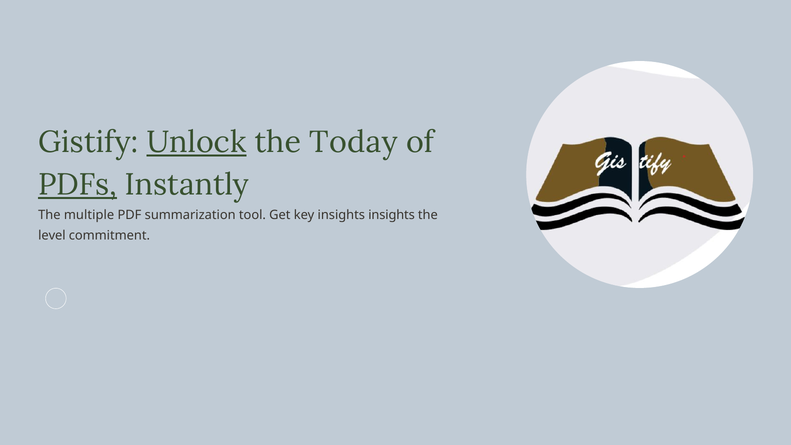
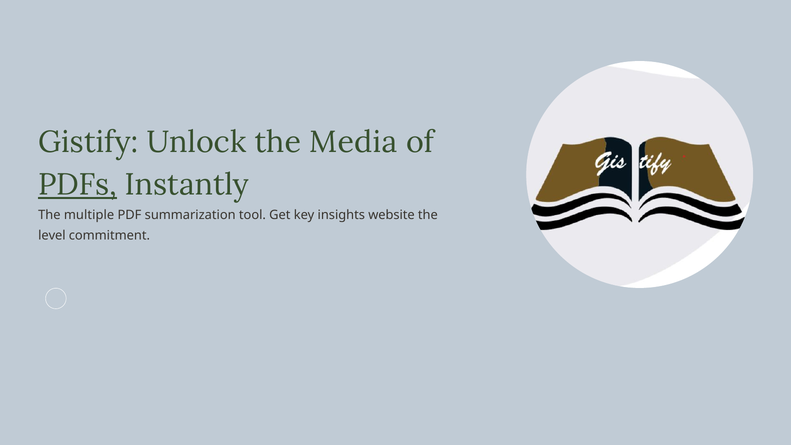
Unlock underline: present -> none
Today: Today -> Media
insights insights: insights -> website
